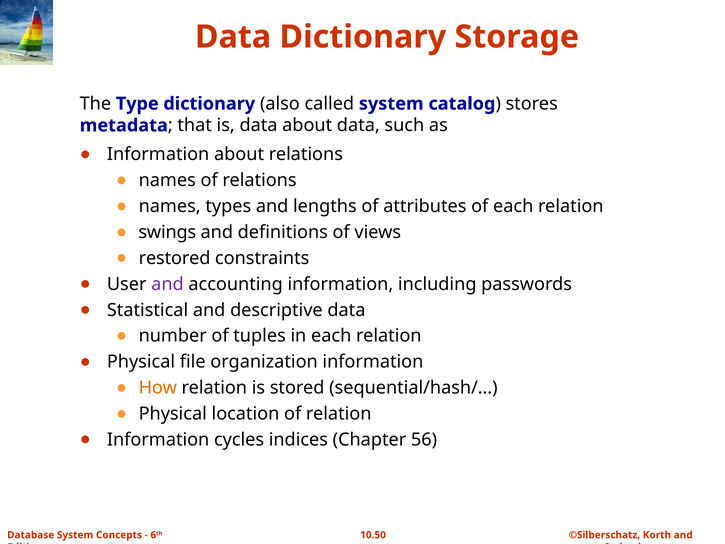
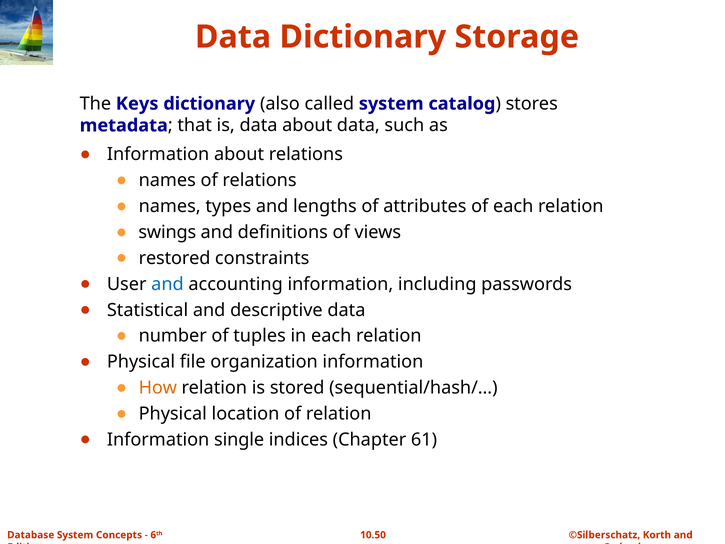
Type: Type -> Keys
and at (167, 284) colour: purple -> blue
cycles: cycles -> single
56: 56 -> 61
